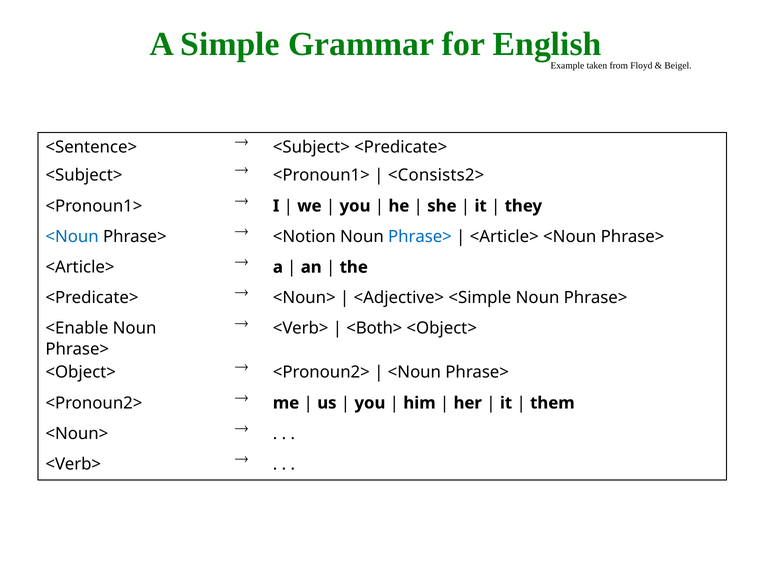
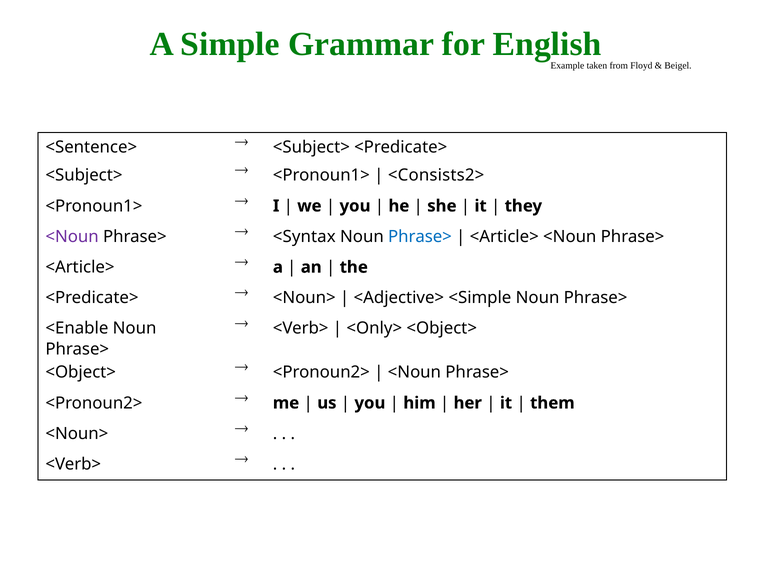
<Noun at (72, 237) colour: blue -> purple
<Notion: <Notion -> <Syntax
<Both>: <Both> -> <Only>
